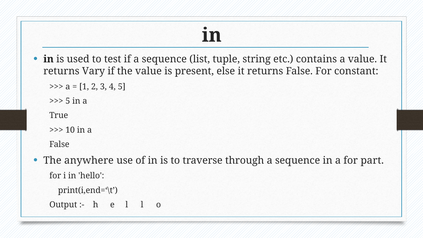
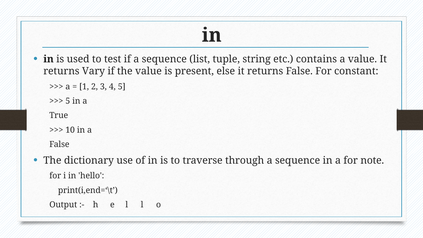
anywhere: anywhere -> dictionary
part: part -> note
